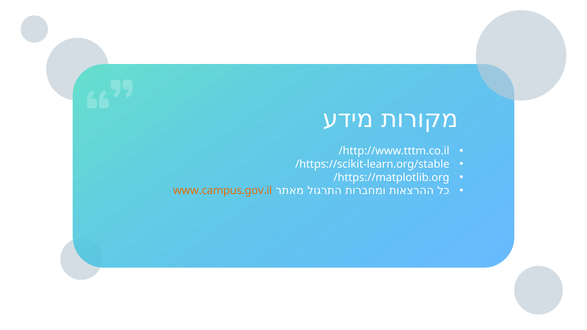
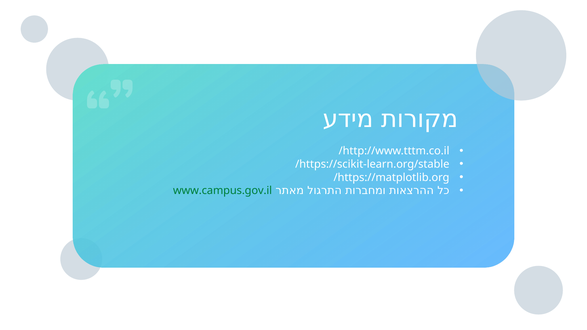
www.campus.gov.il colour: orange -> green
